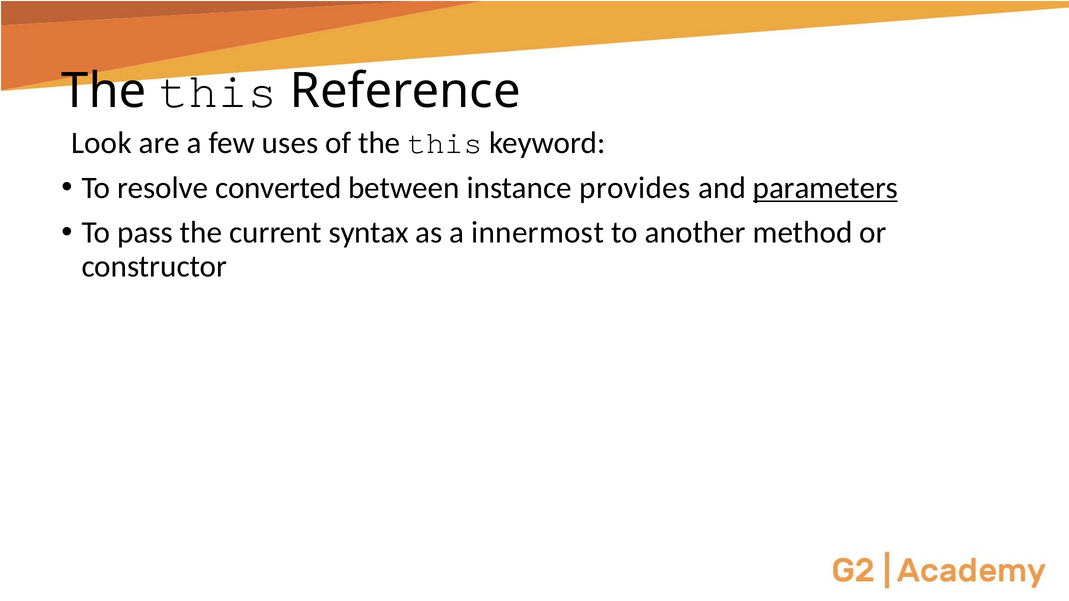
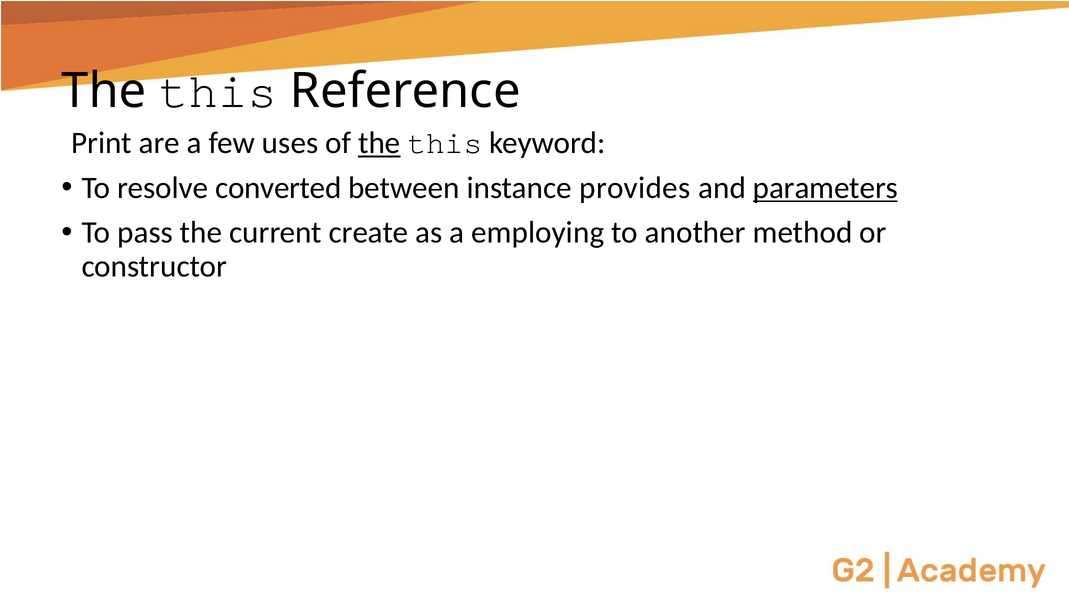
Look: Look -> Print
the at (379, 143) underline: none -> present
syntax: syntax -> create
innermost: innermost -> employing
